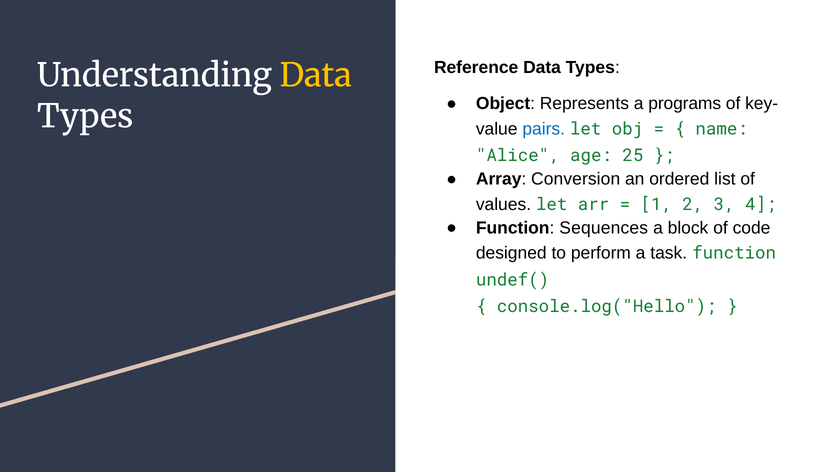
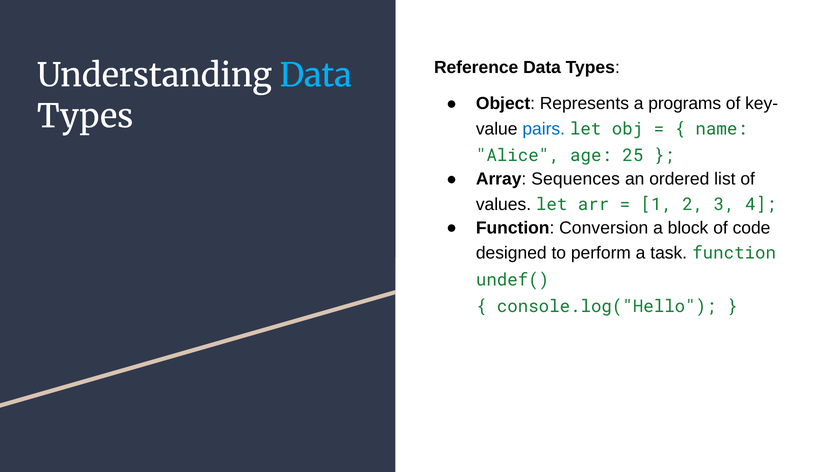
Data at (316, 75) colour: yellow -> light blue
Conversion: Conversion -> Sequences
Sequences: Sequences -> Conversion
